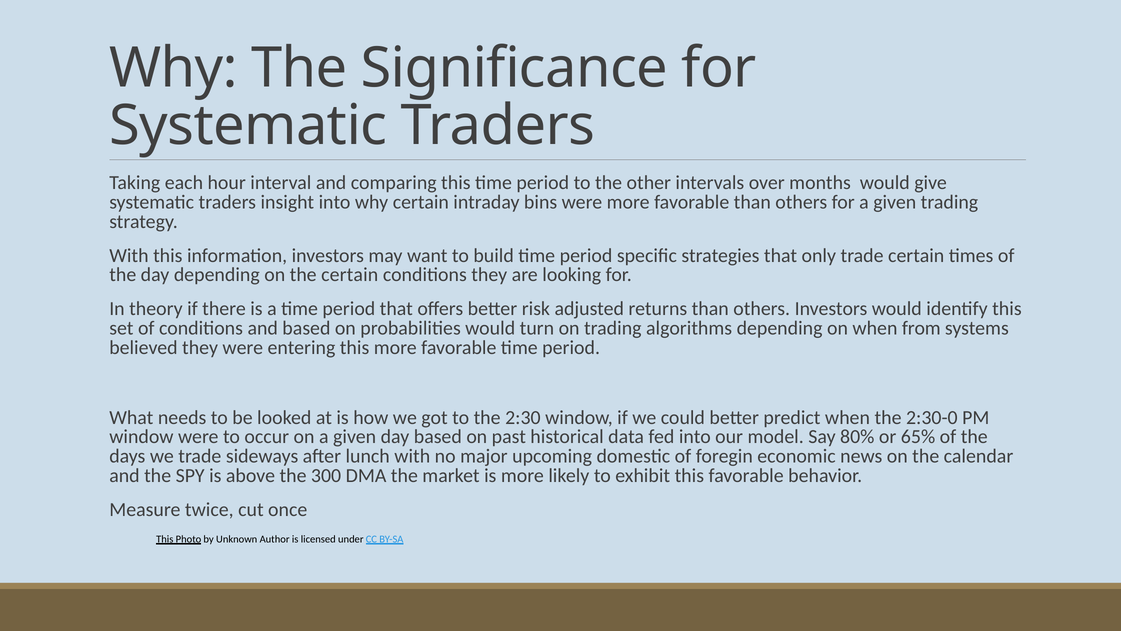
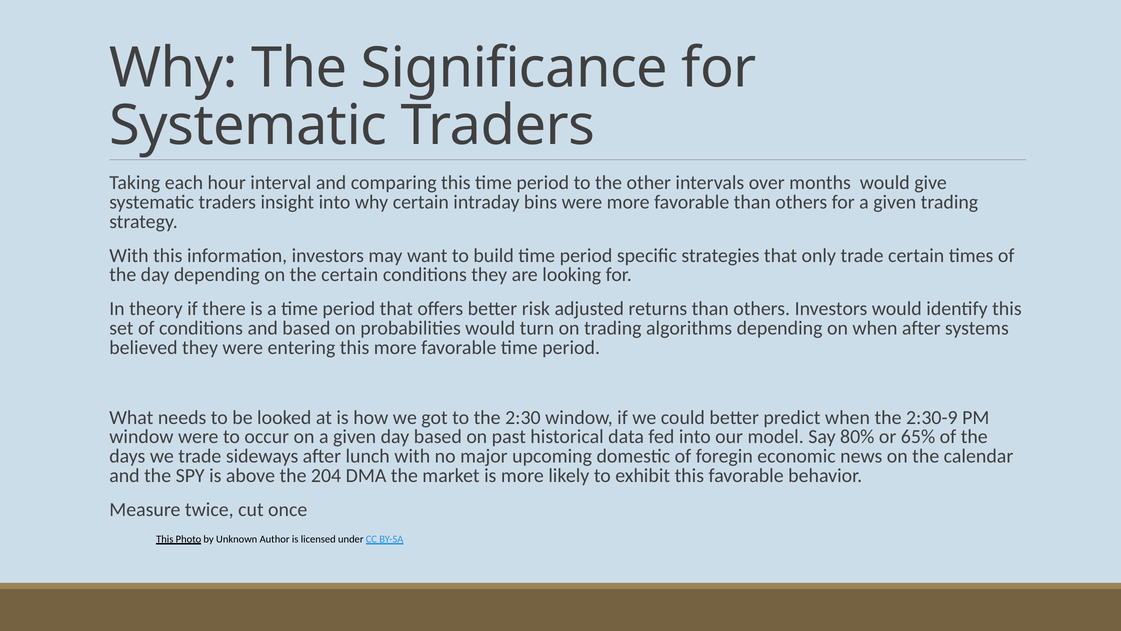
when from: from -> after
2:30-0: 2:30-0 -> 2:30-9
300: 300 -> 204
